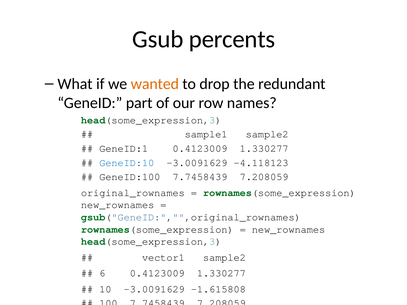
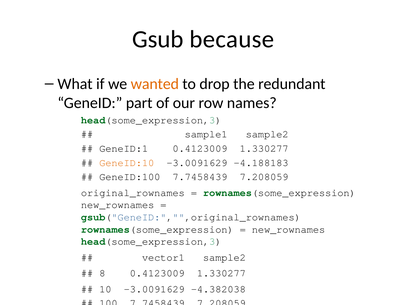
percents: percents -> because
GeneID:10 colour: blue -> orange
-4.118123: -4.118123 -> -4.188183
6: 6 -> 8
-1.615808: -1.615808 -> -4.382038
